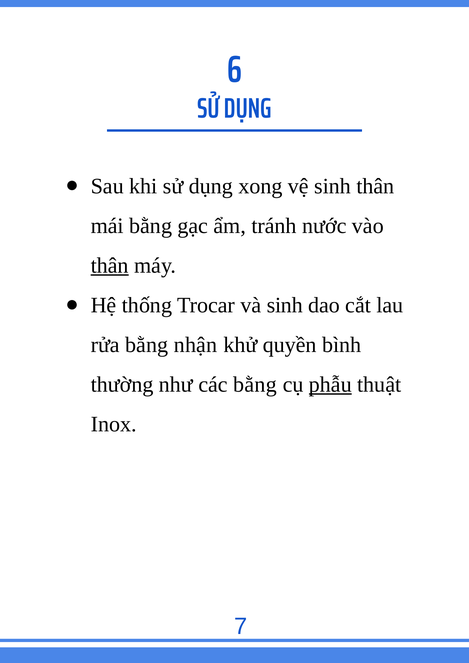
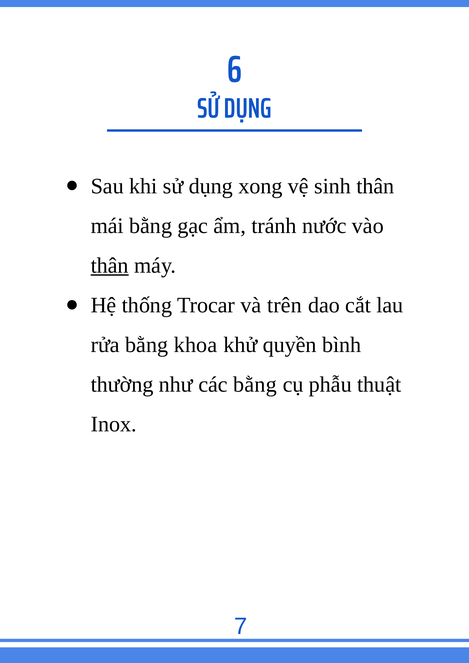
và sinh: sinh -> trên
nhận: nhận -> khoa
phẫu underline: present -> none
